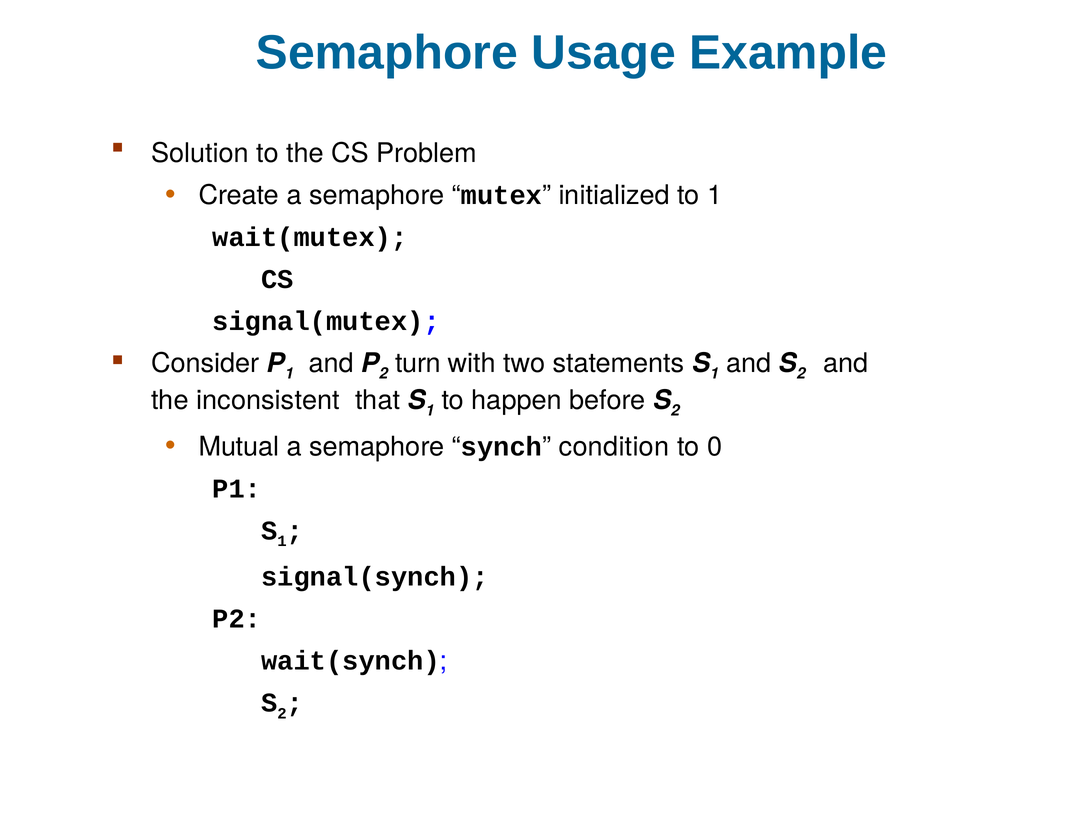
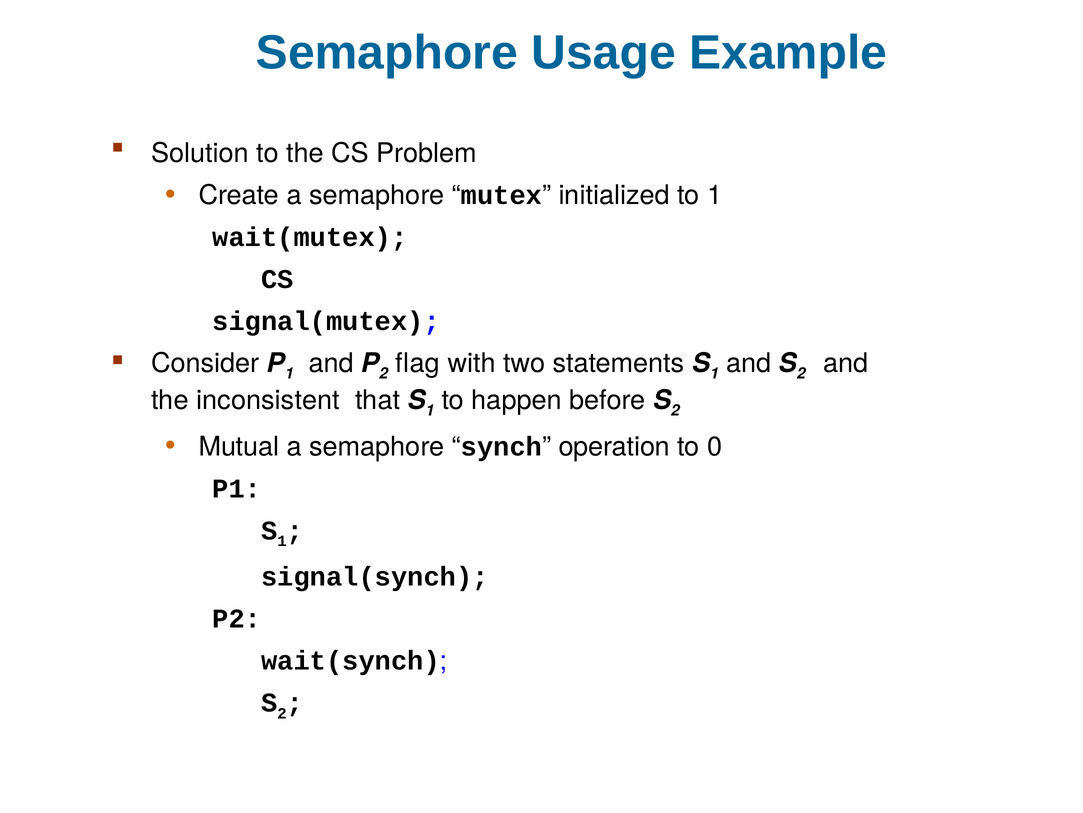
turn: turn -> flag
condition: condition -> operation
